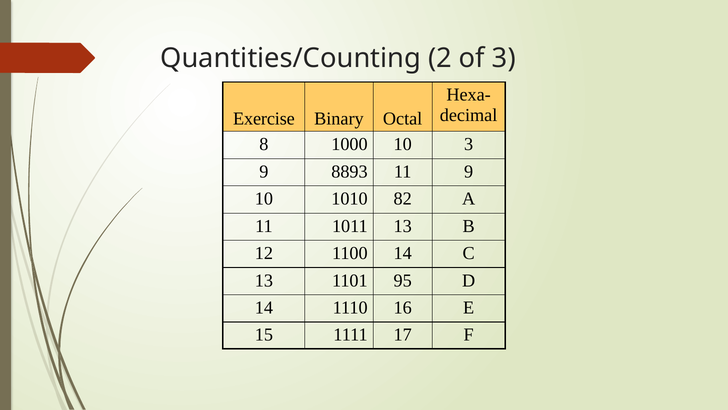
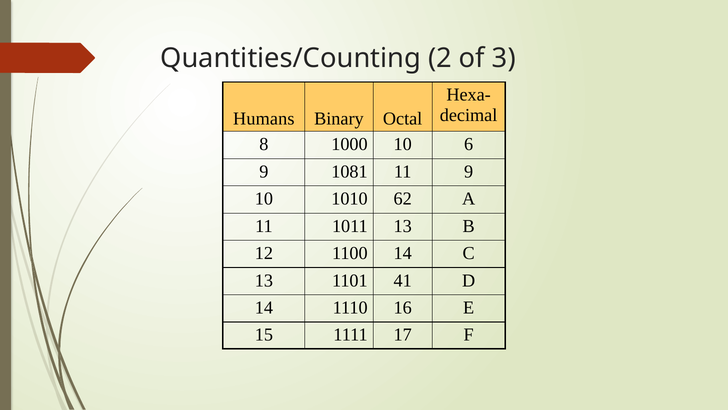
Exercise: Exercise -> Humans
10 3: 3 -> 6
8893: 8893 -> 1081
82: 82 -> 62
95: 95 -> 41
